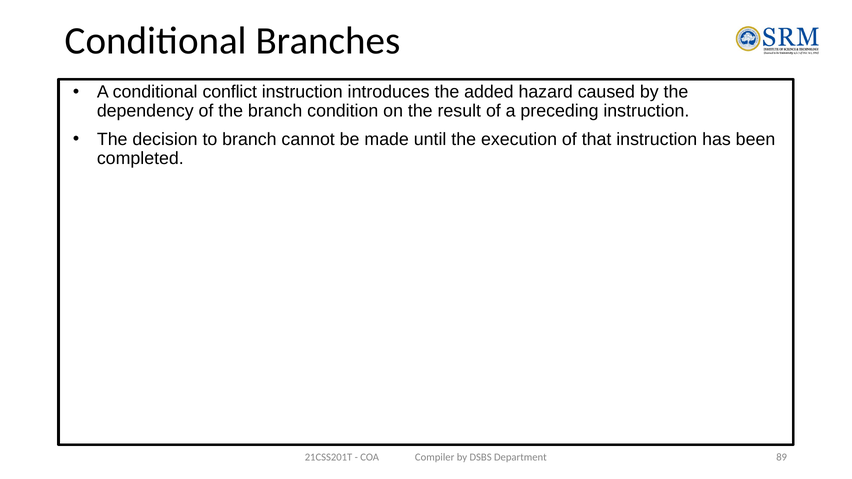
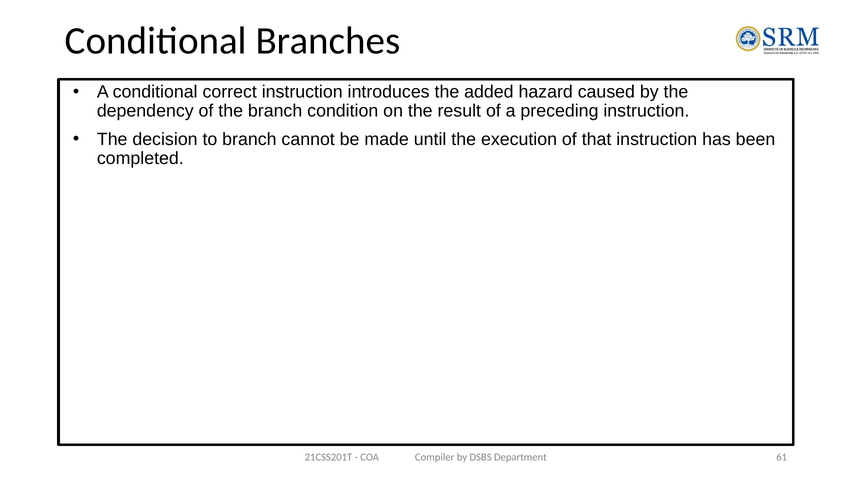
conflict: conflict -> correct
89: 89 -> 61
